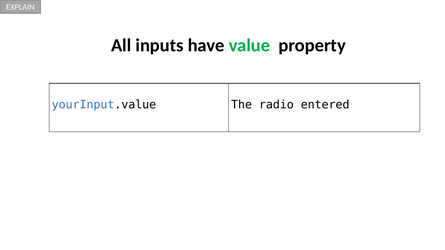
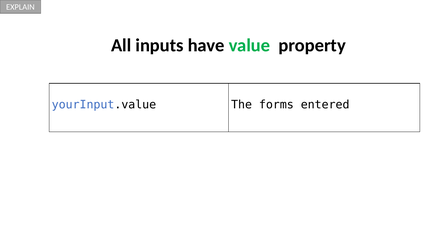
radio: radio -> forms
